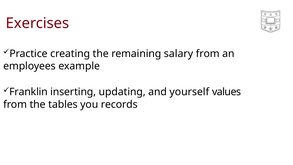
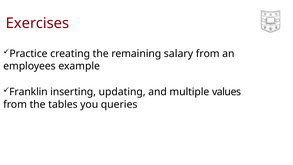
yourself: yourself -> multiple
records: records -> queries
